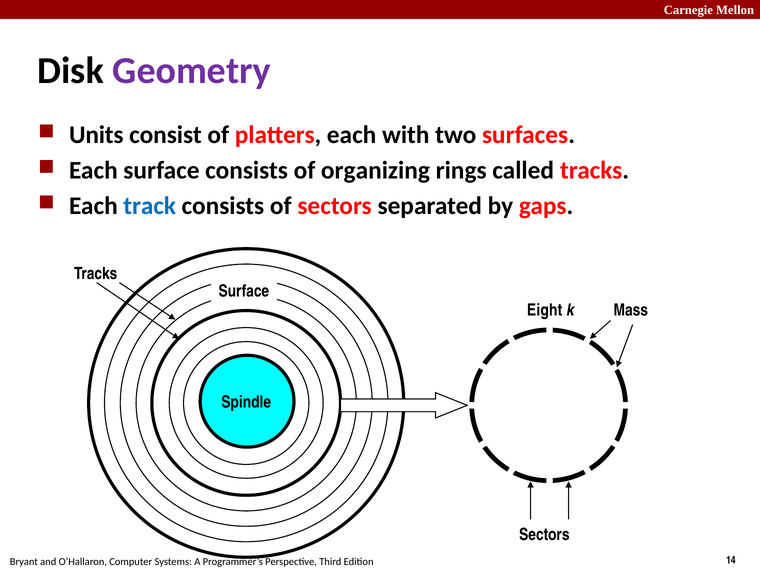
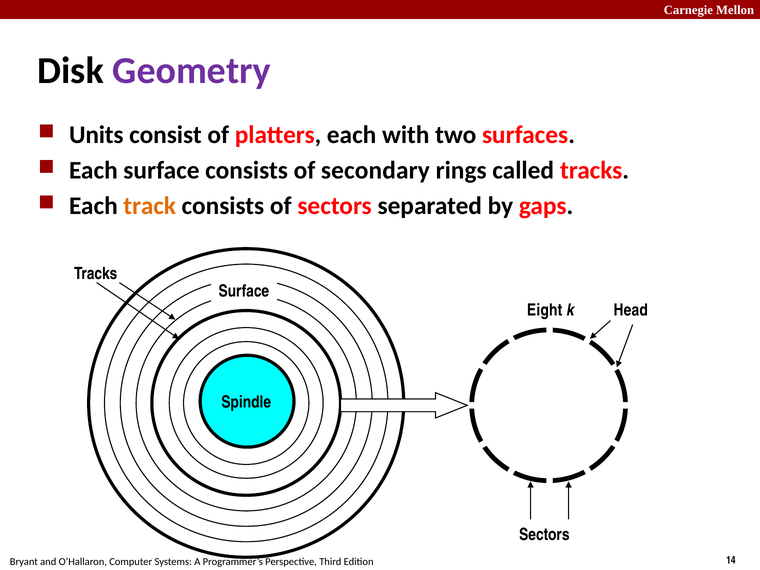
organizing: organizing -> secondary
track colour: blue -> orange
Mass: Mass -> Head
